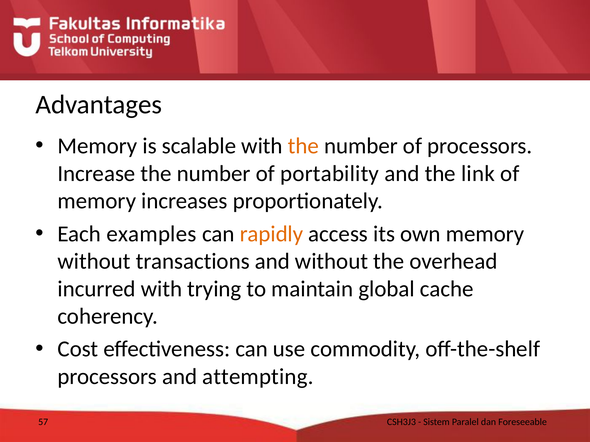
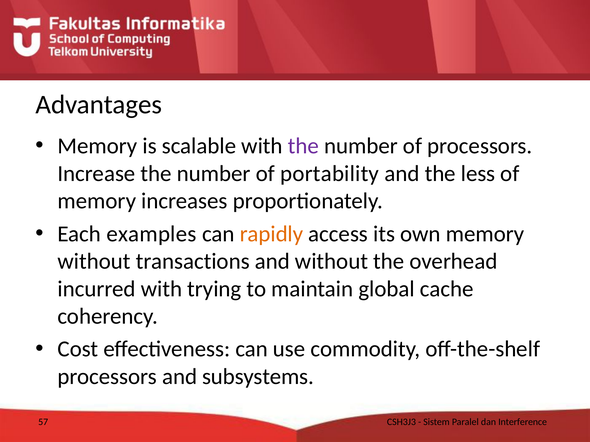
the at (303, 146) colour: orange -> purple
link: link -> less
attempting: attempting -> subsystems
Foreseeable: Foreseeable -> Interference
